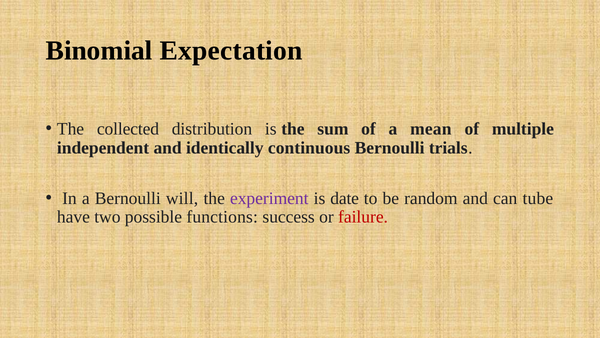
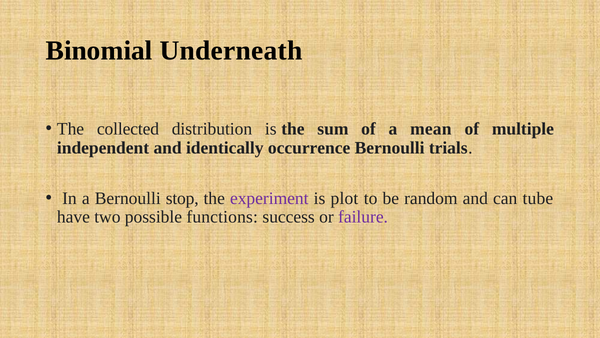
Expectation: Expectation -> Underneath
continuous: continuous -> occurrence
will: will -> stop
date: date -> plot
failure colour: red -> purple
